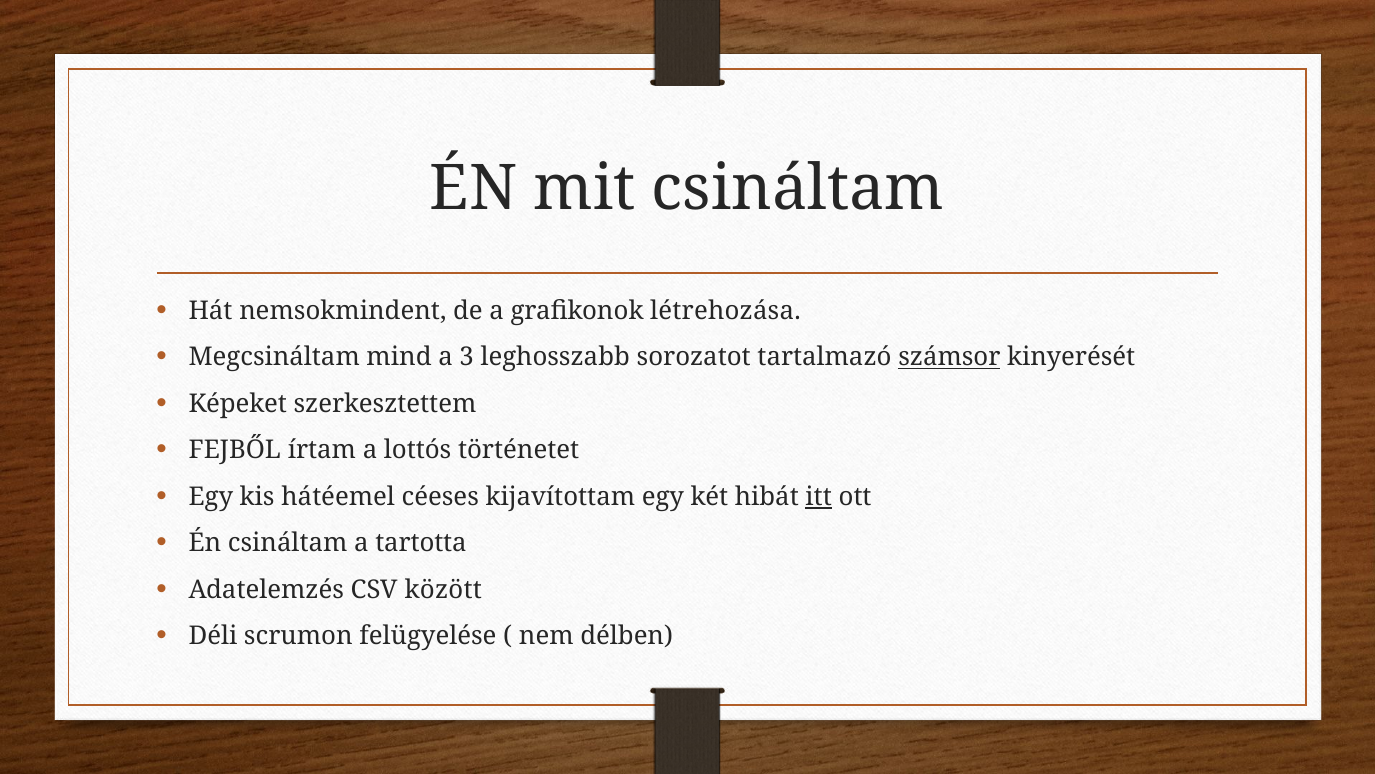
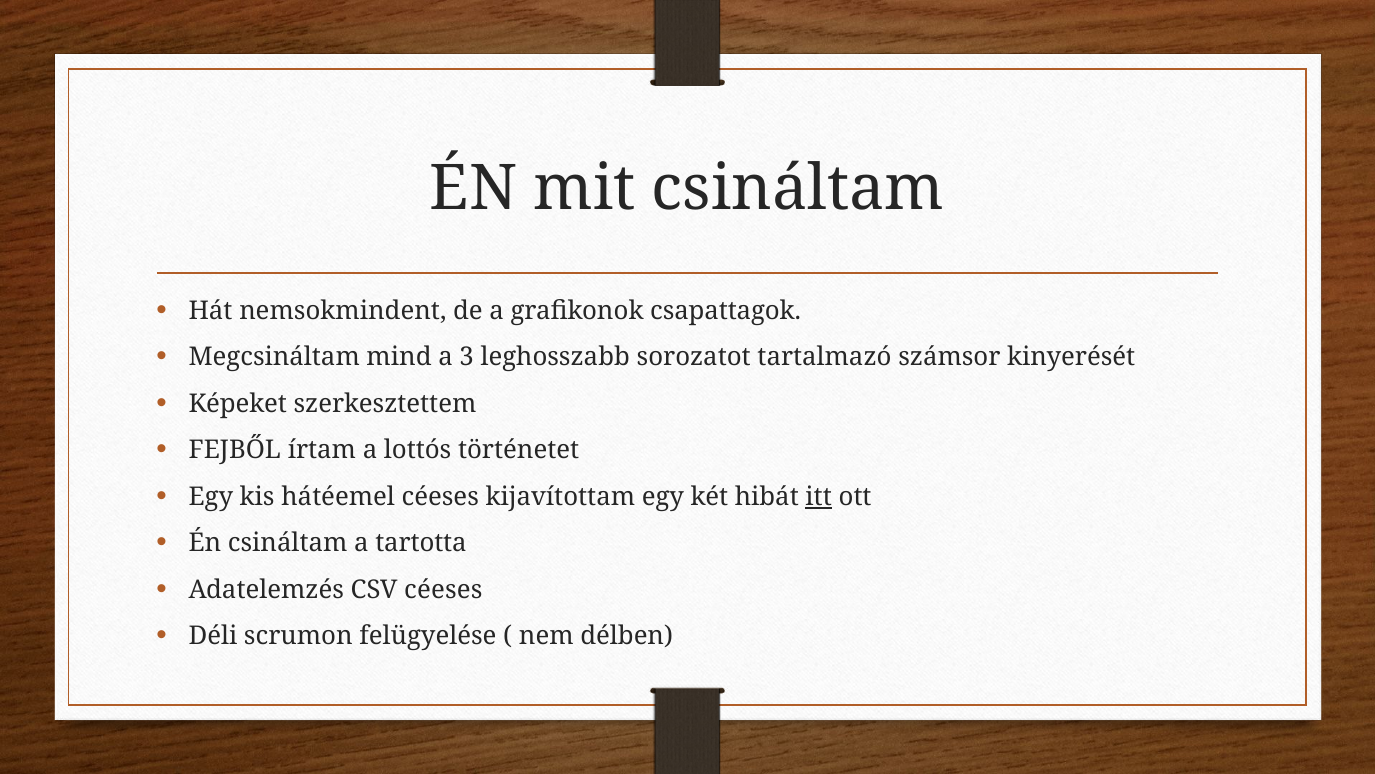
létrehozása: létrehozása -> csapattagok
számsor underline: present -> none
CSV között: között -> céeses
